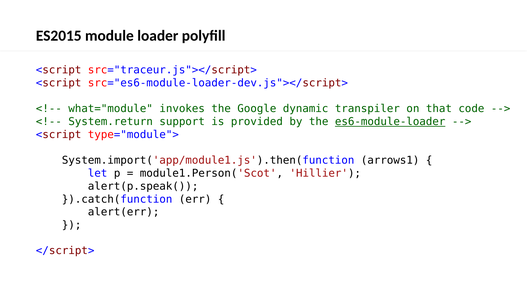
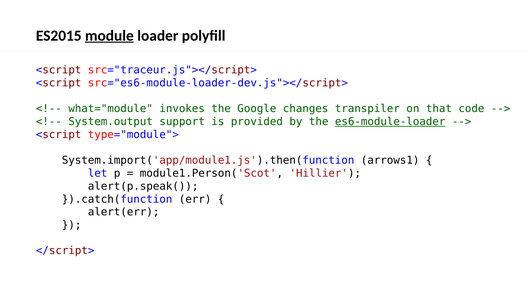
module underline: none -> present
dynamic: dynamic -> changes
System.return: System.return -> System.output
